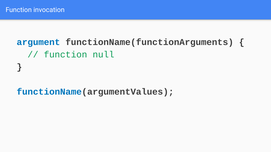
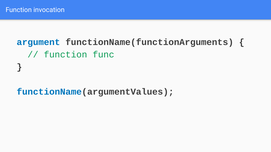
null: null -> func
